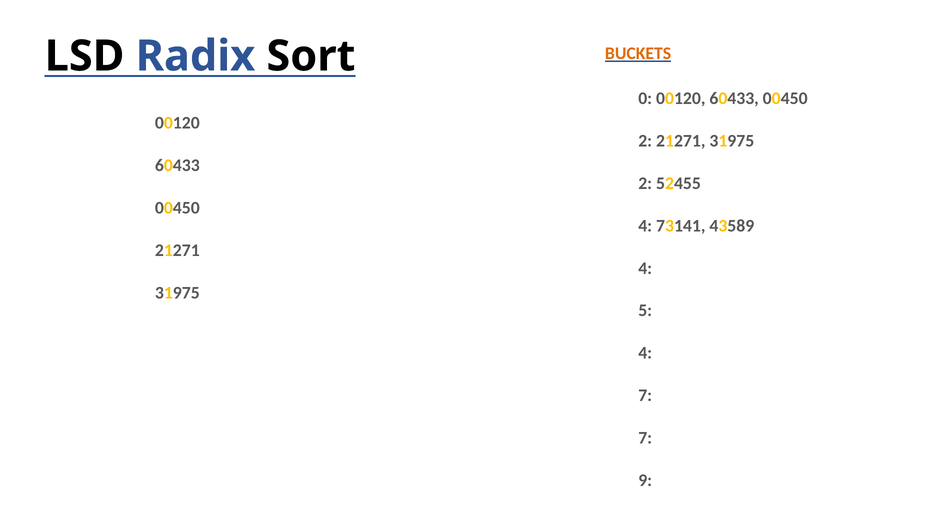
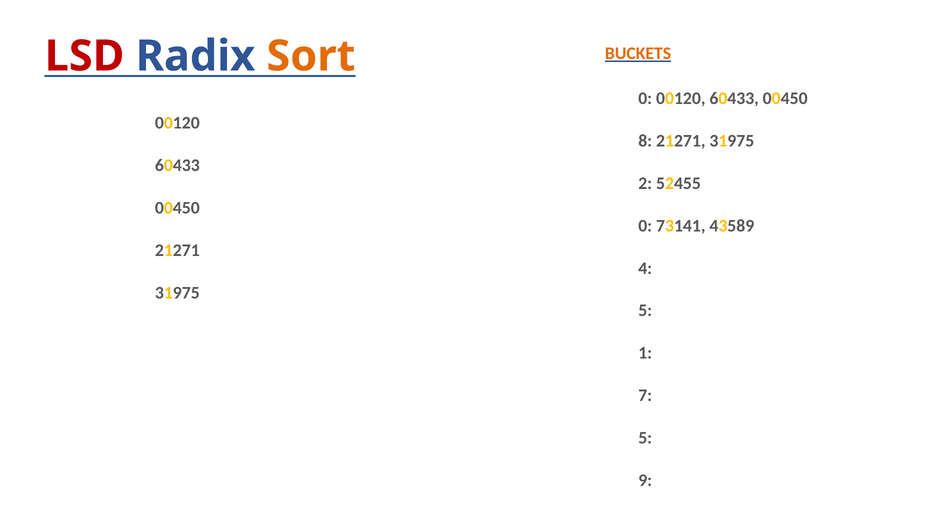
LSD colour: black -> red
Sort colour: black -> orange
2 at (645, 141): 2 -> 8
4 at (645, 226): 4 -> 0
4 at (645, 353): 4 -> 1
7 at (645, 438): 7 -> 5
